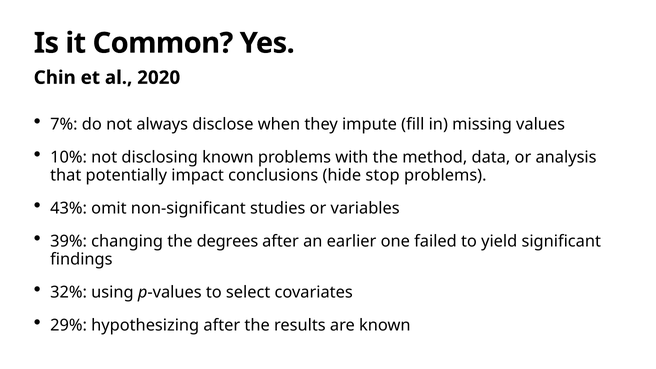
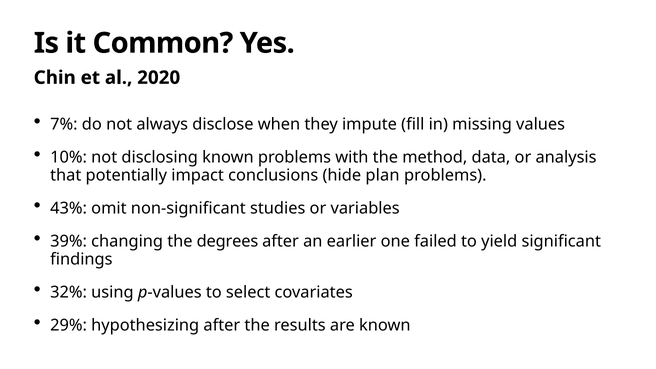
stop: stop -> plan
